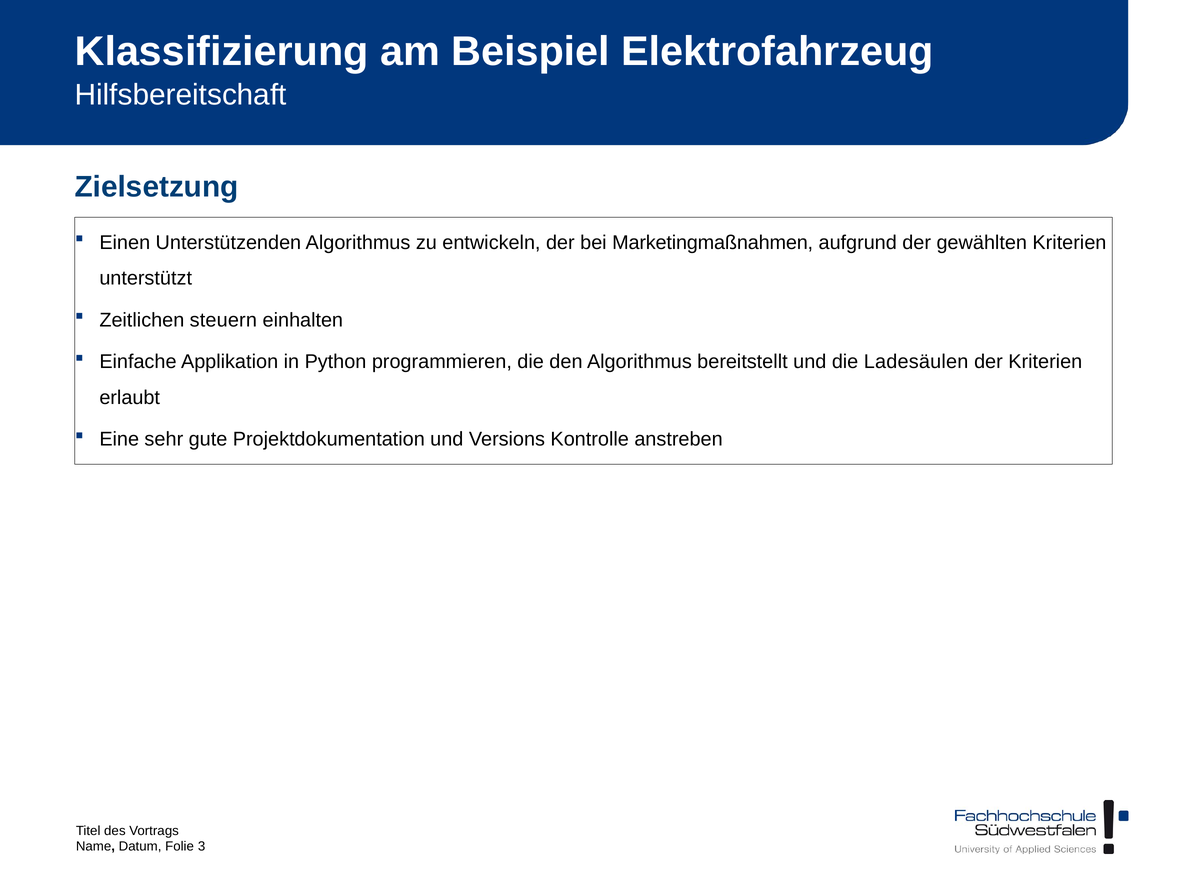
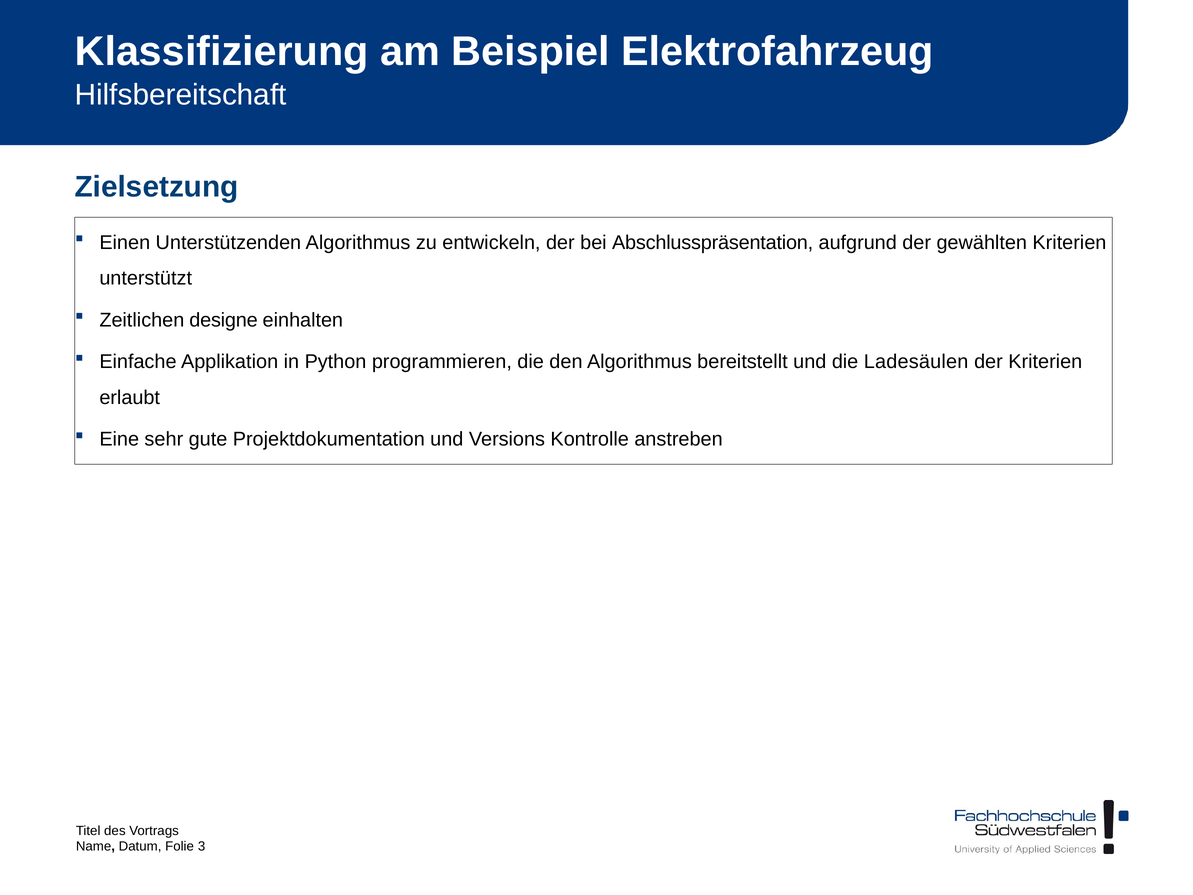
Marketingmaßnahmen: Marketingmaßnahmen -> Abschlusspräsentation
steuern: steuern -> designe
